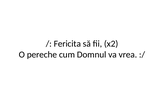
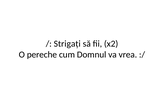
Fericita: Fericita -> Strigați
